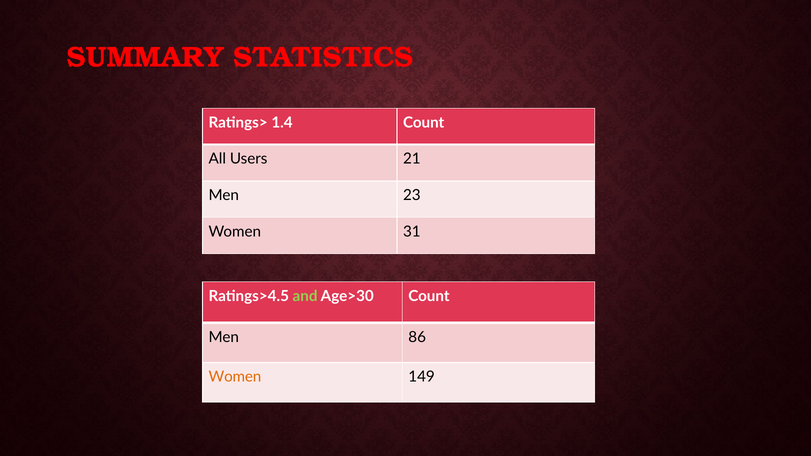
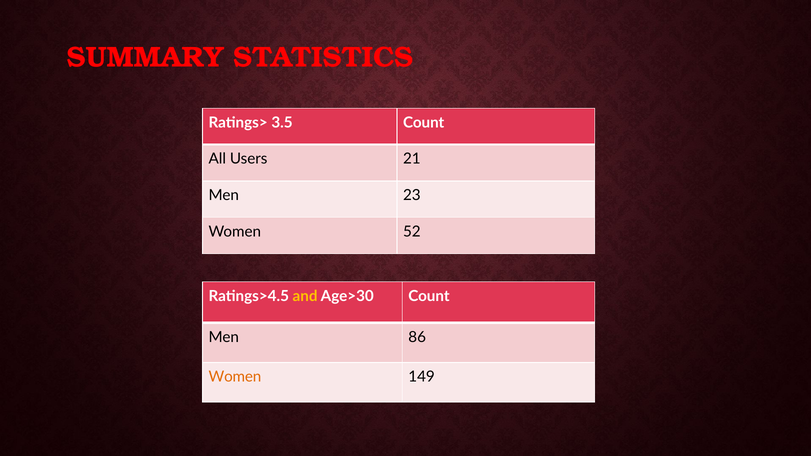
1.4: 1.4 -> 3.5
31: 31 -> 52
and colour: light green -> yellow
